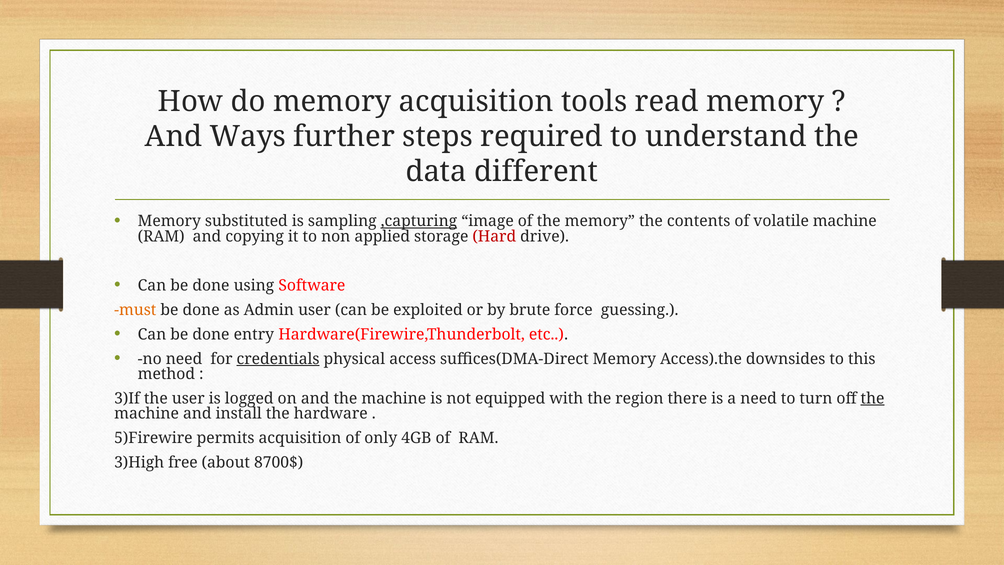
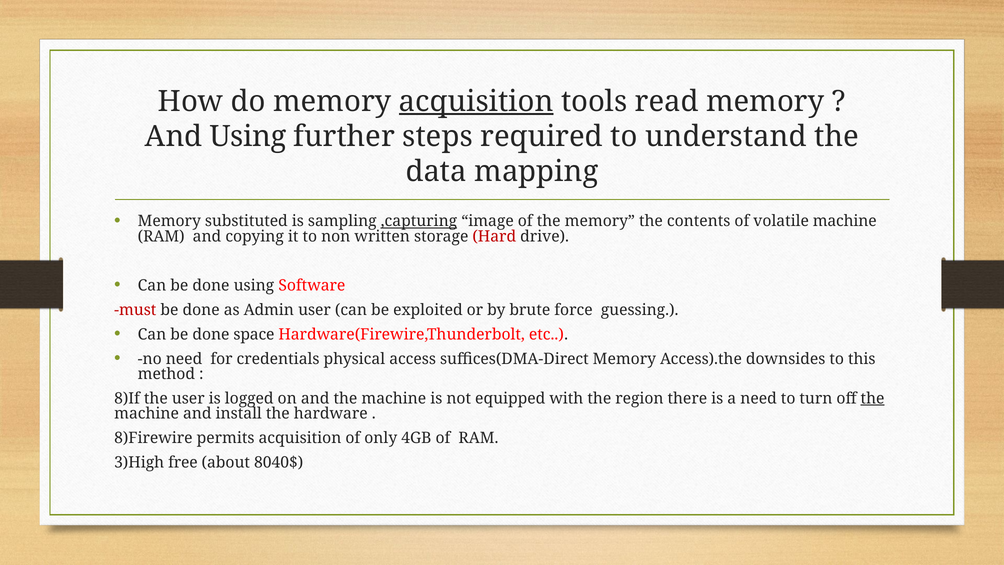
acquisition at (476, 101) underline: none -> present
And Ways: Ways -> Using
different: different -> mapping
applied: applied -> written
must colour: orange -> red
entry: entry -> space
credentials underline: present -> none
3)If: 3)If -> 8)If
5)Firewire: 5)Firewire -> 8)Firewire
8700$: 8700$ -> 8040$
